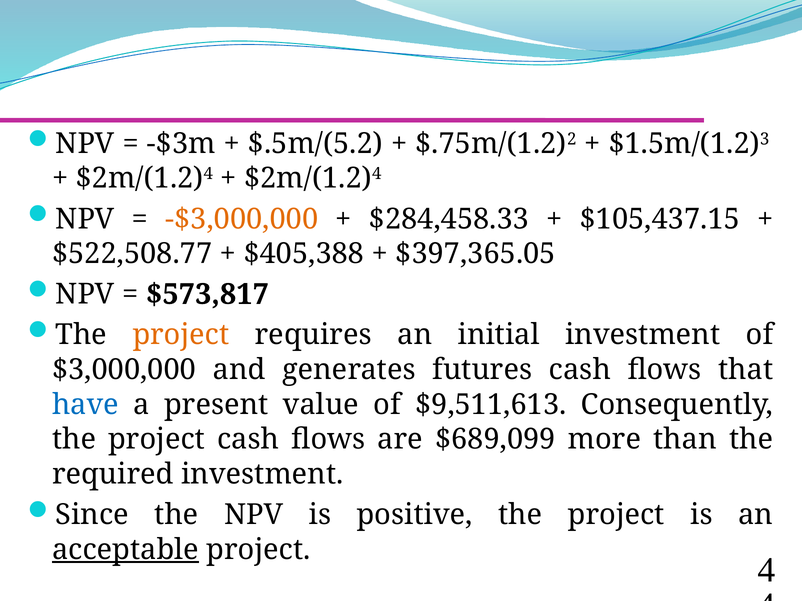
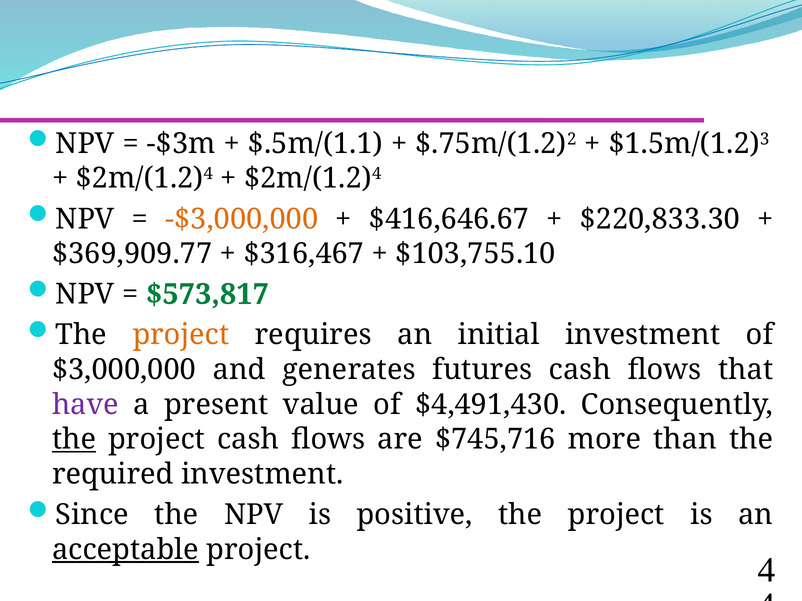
$.5m/(5.2: $.5m/(5.2 -> $.5m/(1.1
$284,458.33: $284,458.33 -> $416,646.67
$105,437.15: $105,437.15 -> $220,833.30
$522,508.77: $522,508.77 -> $369,909.77
$405,388: $405,388 -> $316,467
$397,365.05: $397,365.05 -> $103,755.10
$573,817 colour: black -> green
have colour: blue -> purple
$9,511,613: $9,511,613 -> $4,491,430
the at (74, 440) underline: none -> present
$689,099: $689,099 -> $745,716
